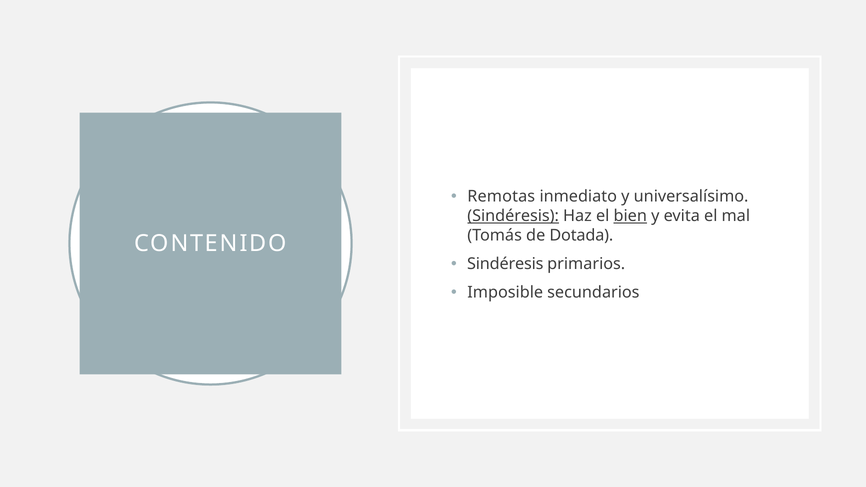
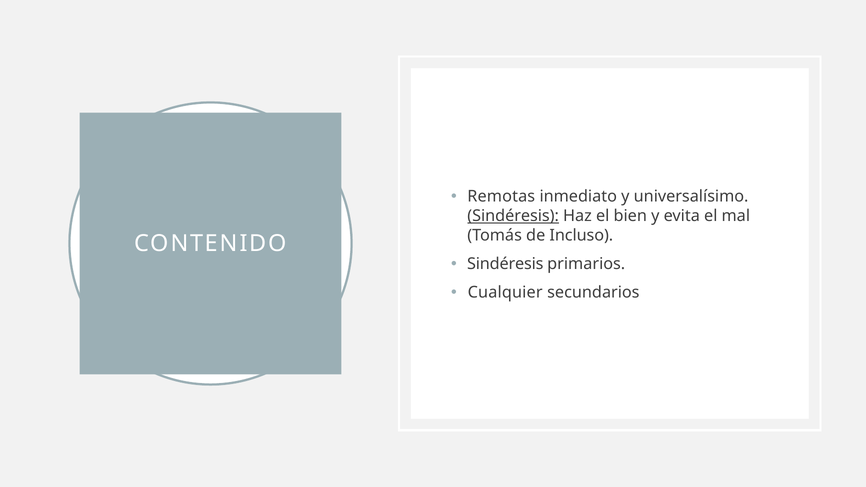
bien underline: present -> none
Dotada: Dotada -> Incluso
Imposible: Imposible -> Cualquier
